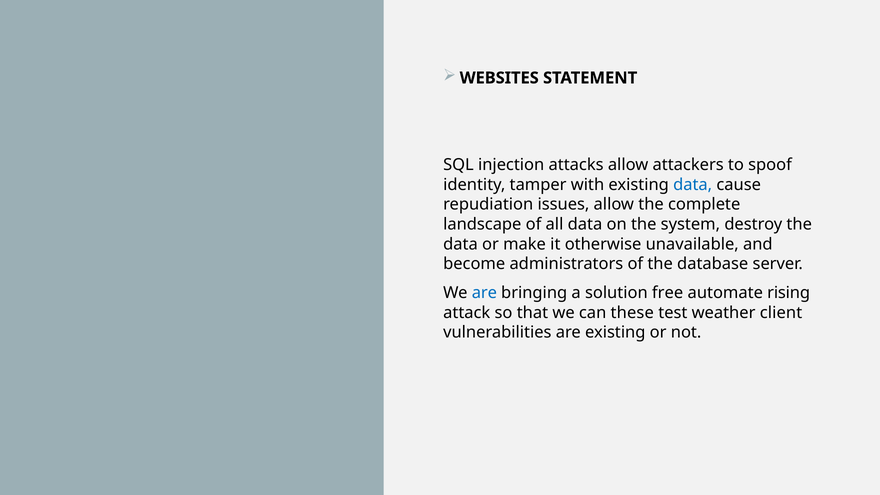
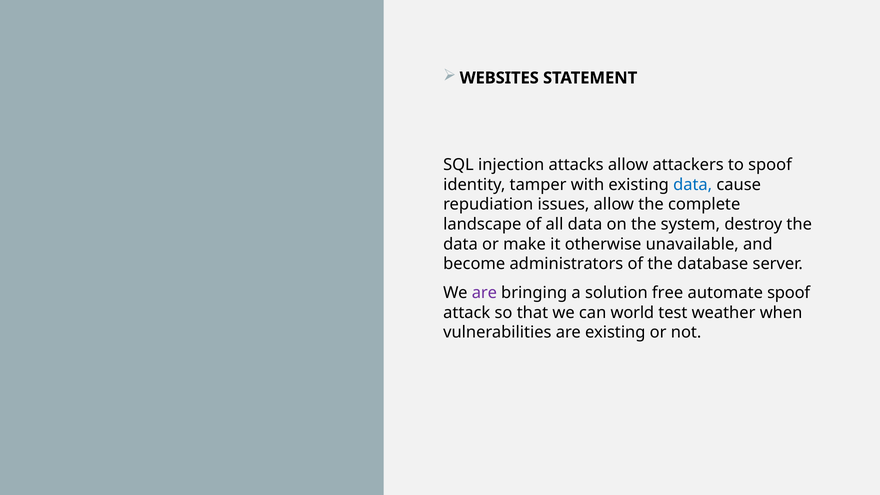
are at (484, 293) colour: blue -> purple
automate rising: rising -> spoof
these: these -> world
client: client -> when
